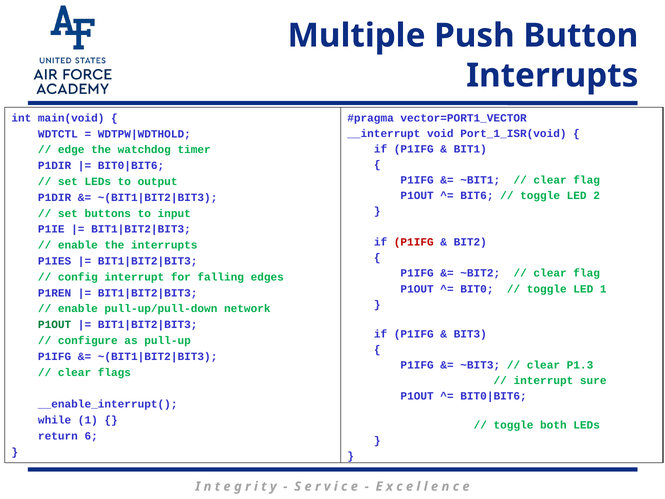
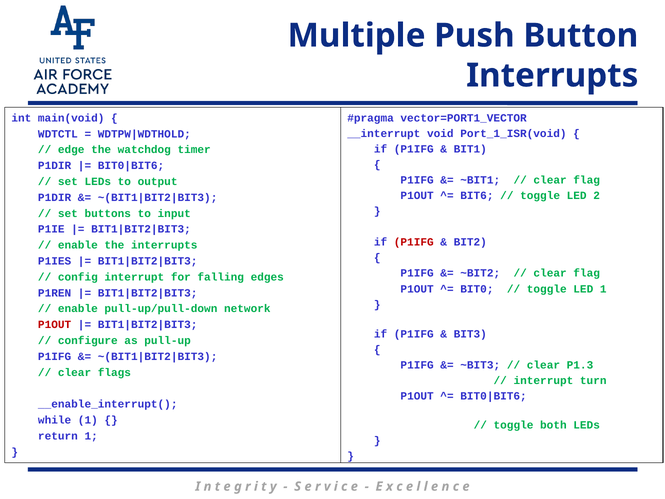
P1OUT at (55, 325) colour: green -> red
sure: sure -> turn
return 6: 6 -> 1
